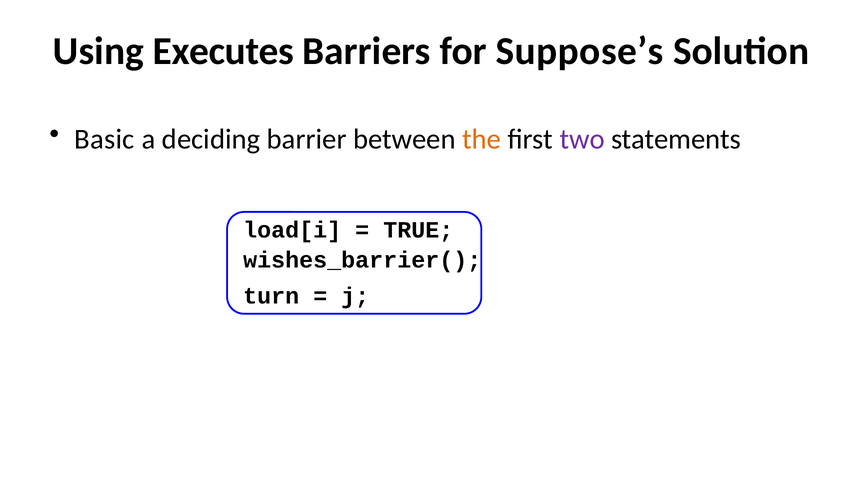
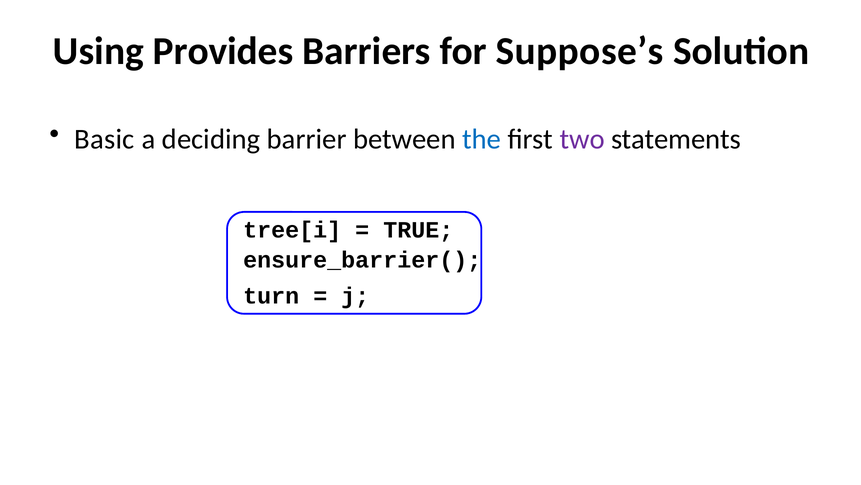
Executes: Executes -> Provides
the colour: orange -> blue
load[i: load[i -> tree[i
wishes_barrier(: wishes_barrier( -> ensure_barrier(
